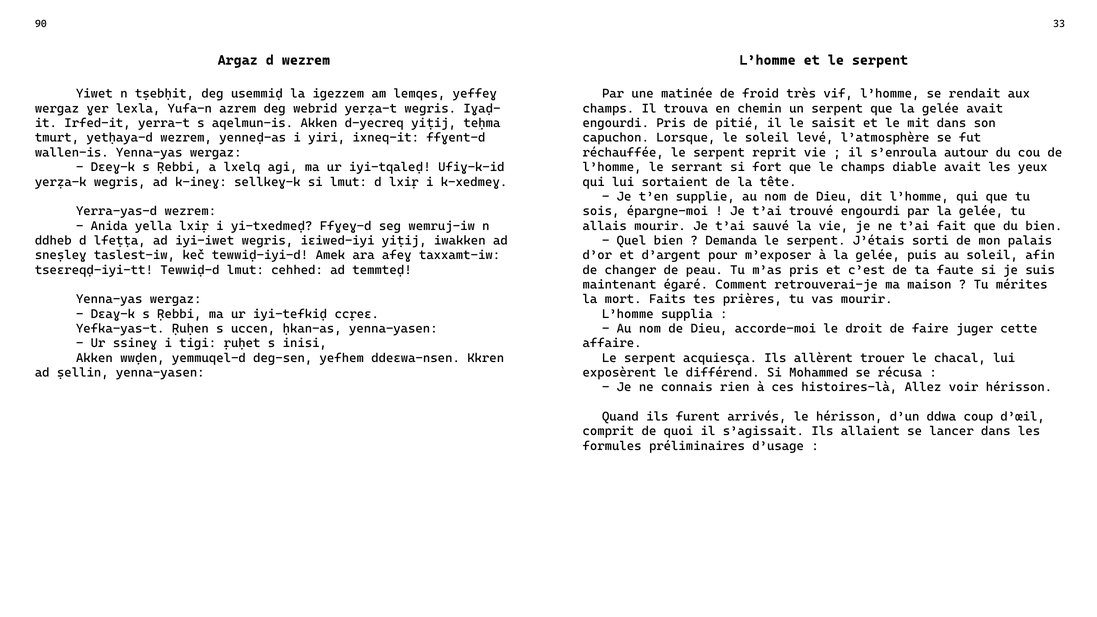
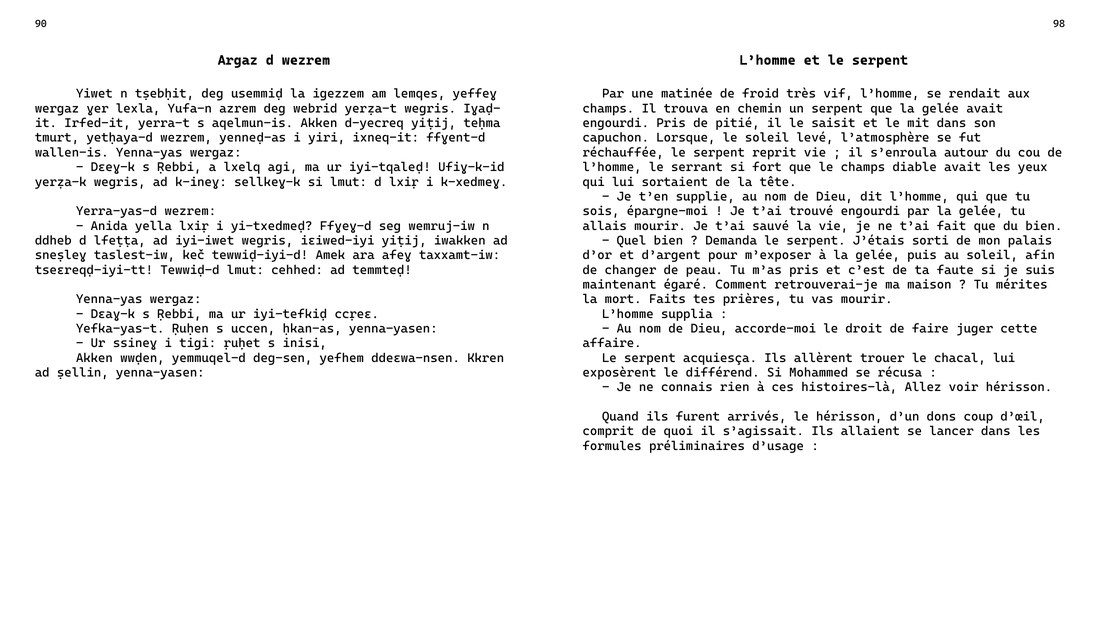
33: 33 -> 98
ddwa: ddwa -> dons
